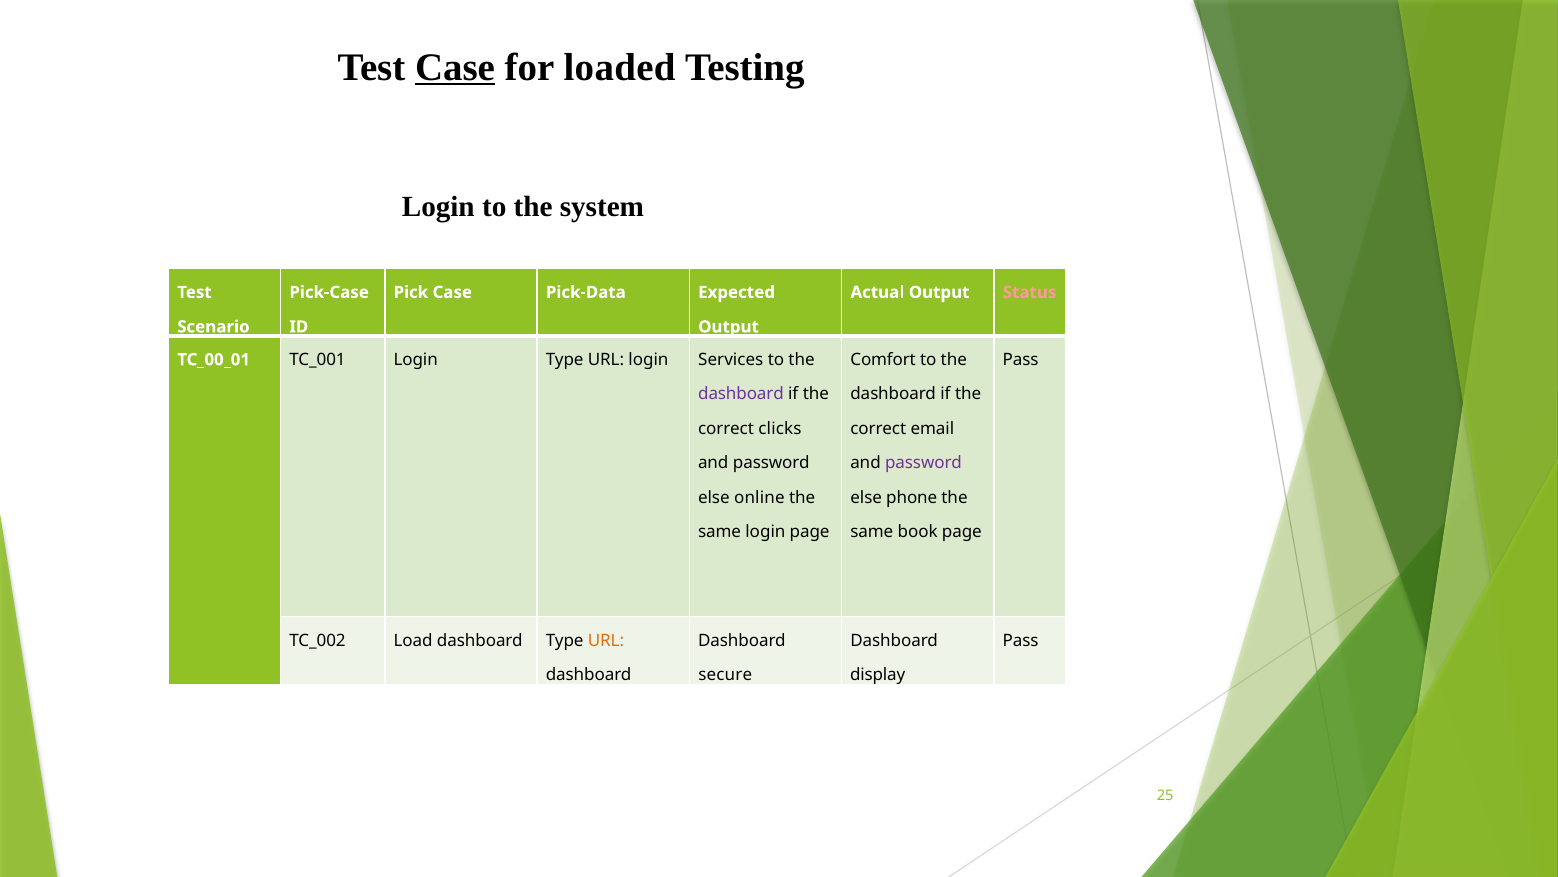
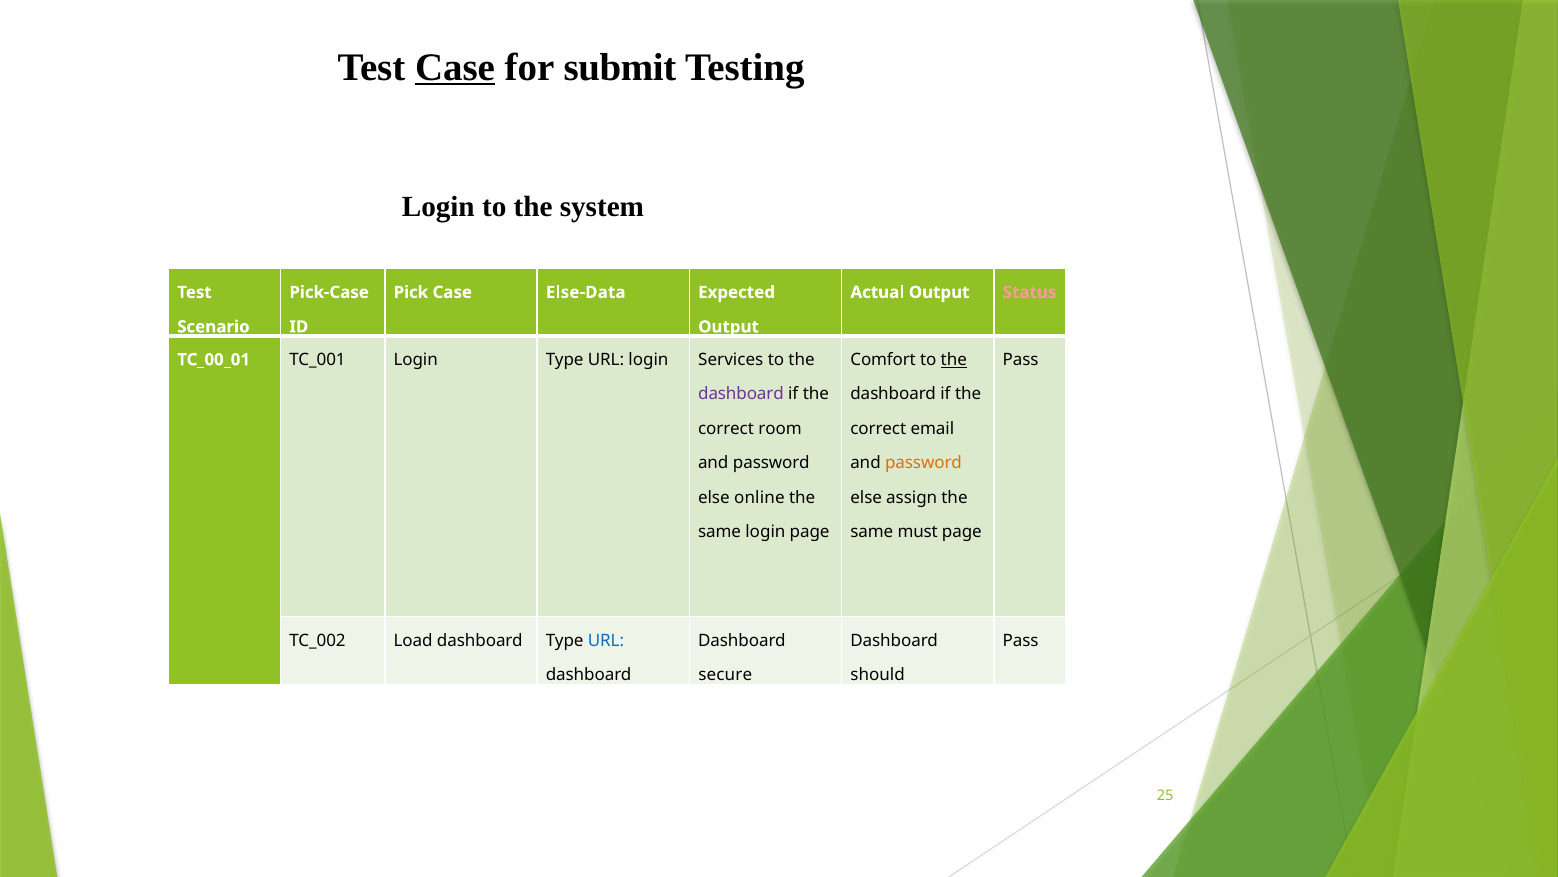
loaded: loaded -> submit
Pick-Data: Pick-Data -> Else-Data
the at (954, 359) underline: none -> present
clicks: clicks -> room
password at (923, 463) colour: purple -> orange
phone: phone -> assign
book: book -> must
URL at (606, 640) colour: orange -> blue
display: display -> should
